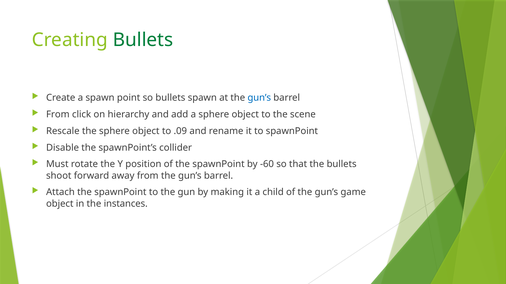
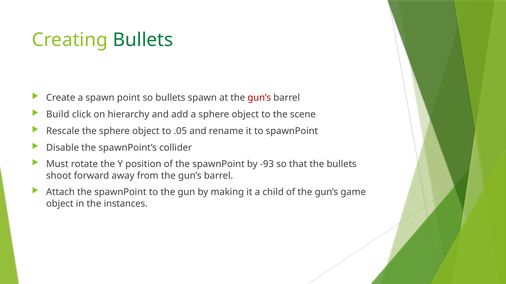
gun’s at (259, 98) colour: blue -> red
From at (58, 115): From -> Build
.09: .09 -> .05
-60: -60 -> -93
